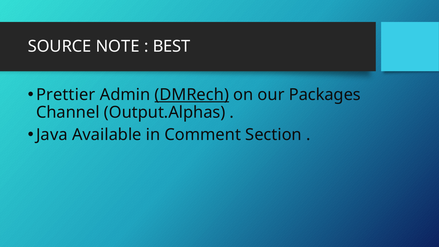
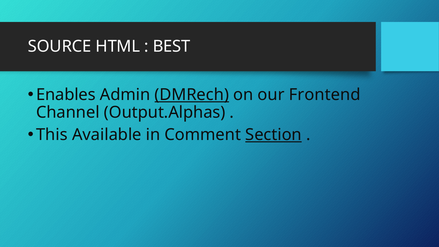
NOTE: NOTE -> HTML
Prettier: Prettier -> Enables
Packages: Packages -> Frontend
Java: Java -> This
Section underline: none -> present
